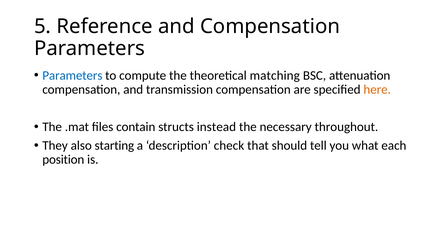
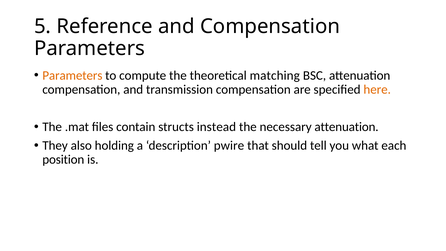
Parameters at (72, 75) colour: blue -> orange
necessary throughout: throughout -> attenuation
starting: starting -> holding
check: check -> pwire
